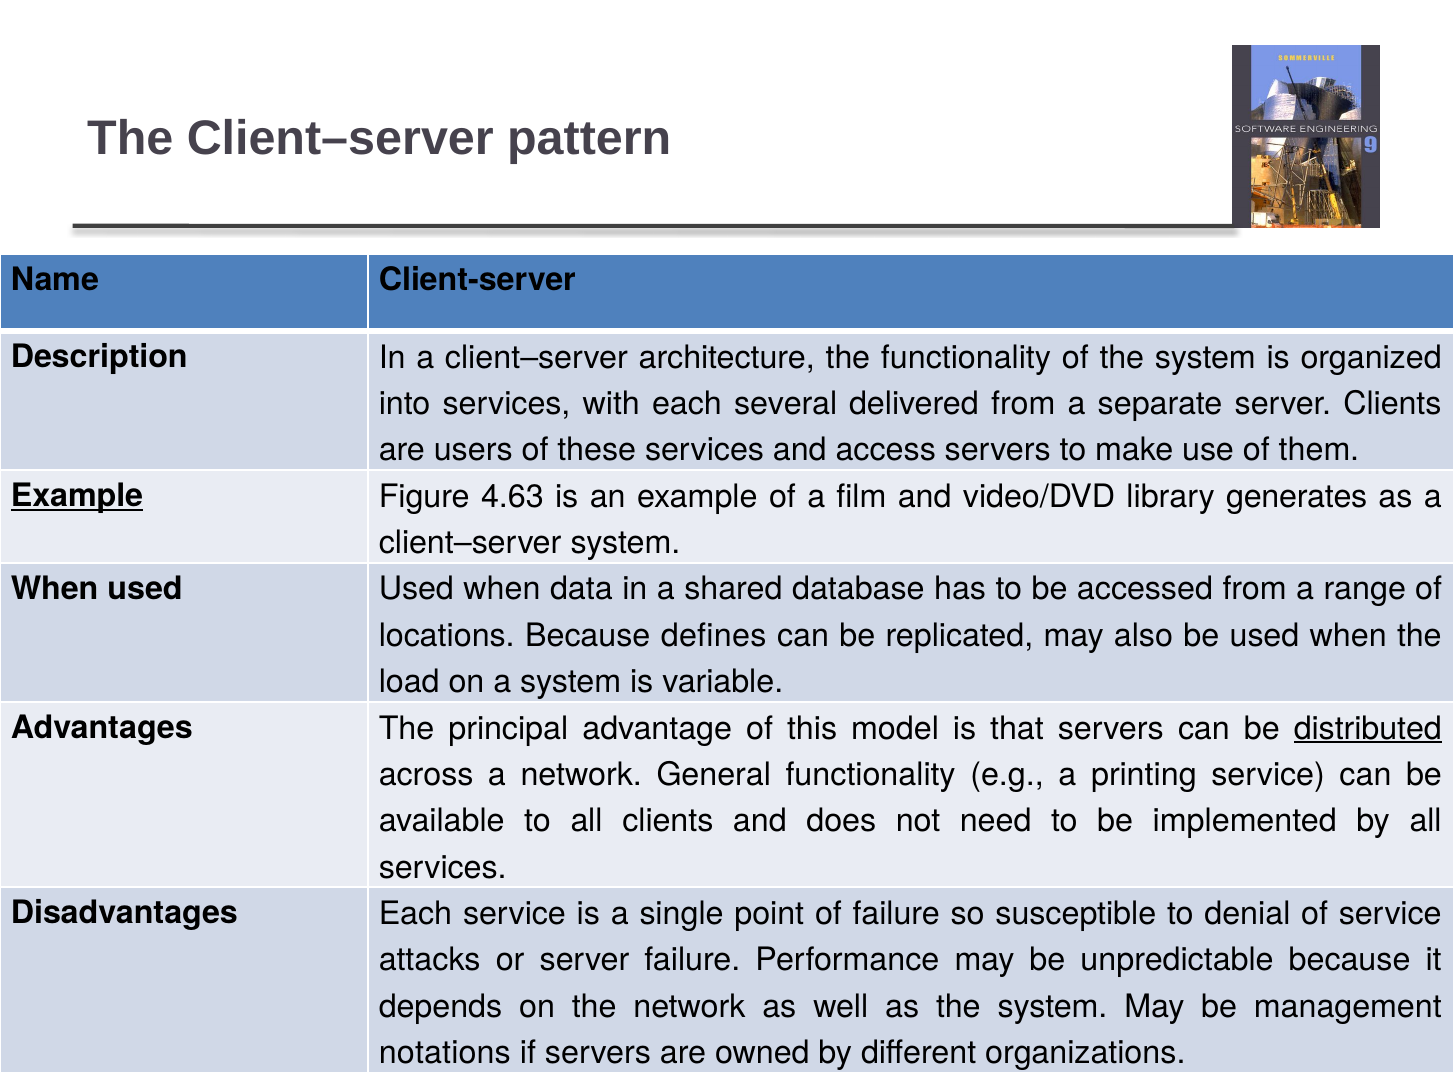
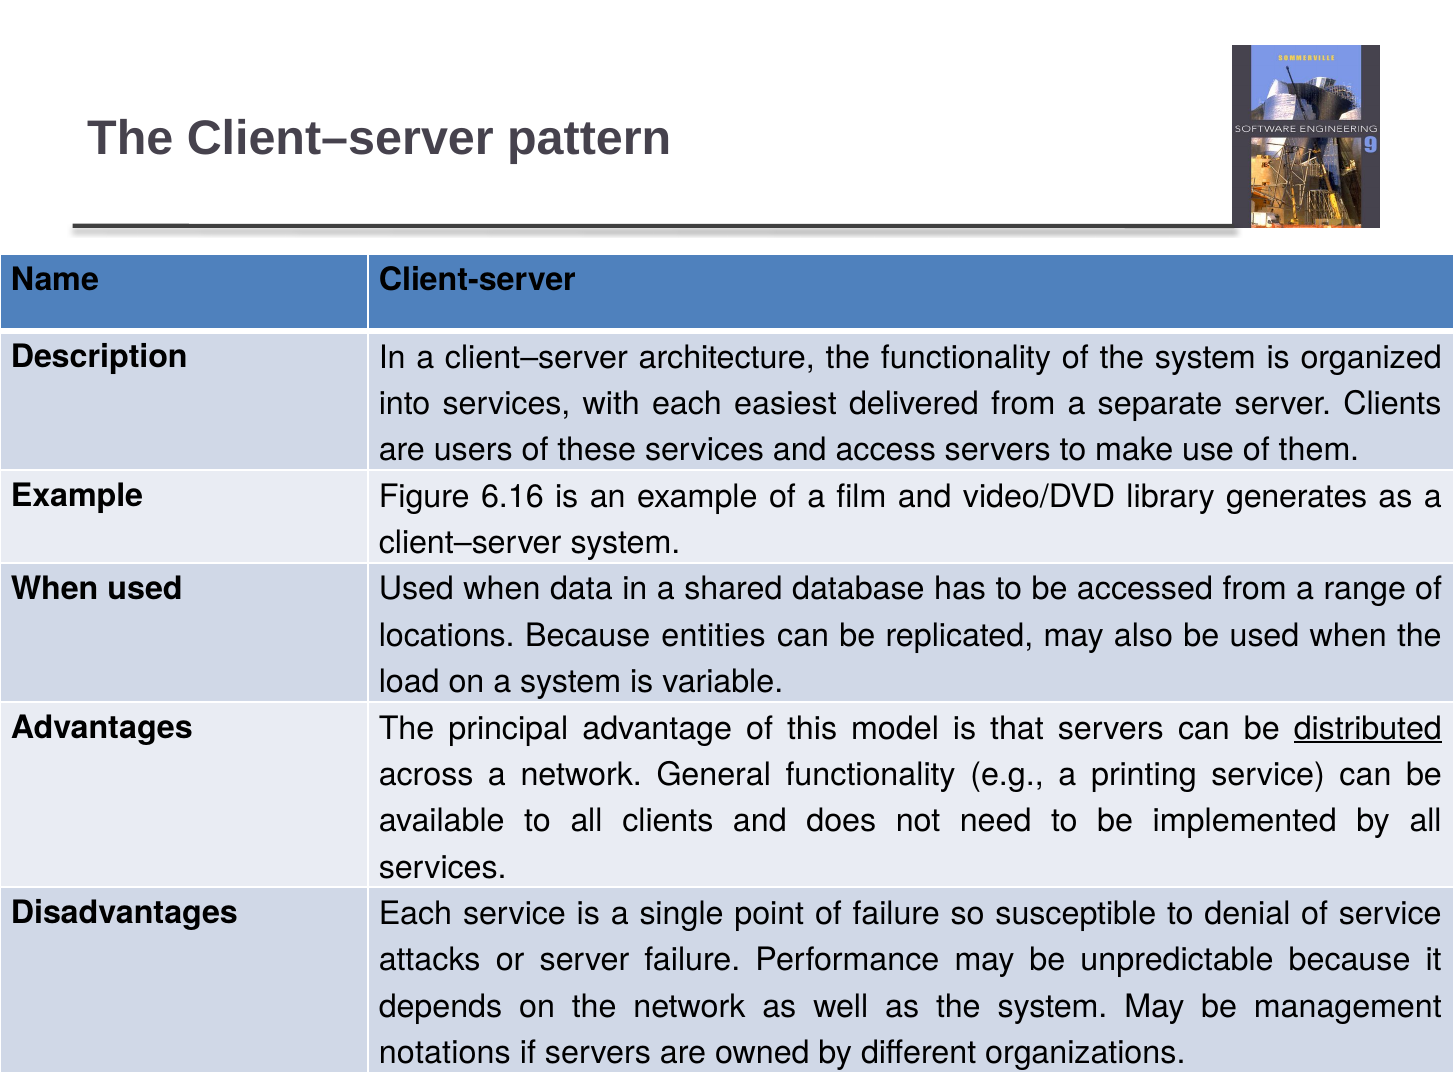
several: several -> easiest
Example at (77, 496) underline: present -> none
4.63: 4.63 -> 6.16
defines: defines -> entities
